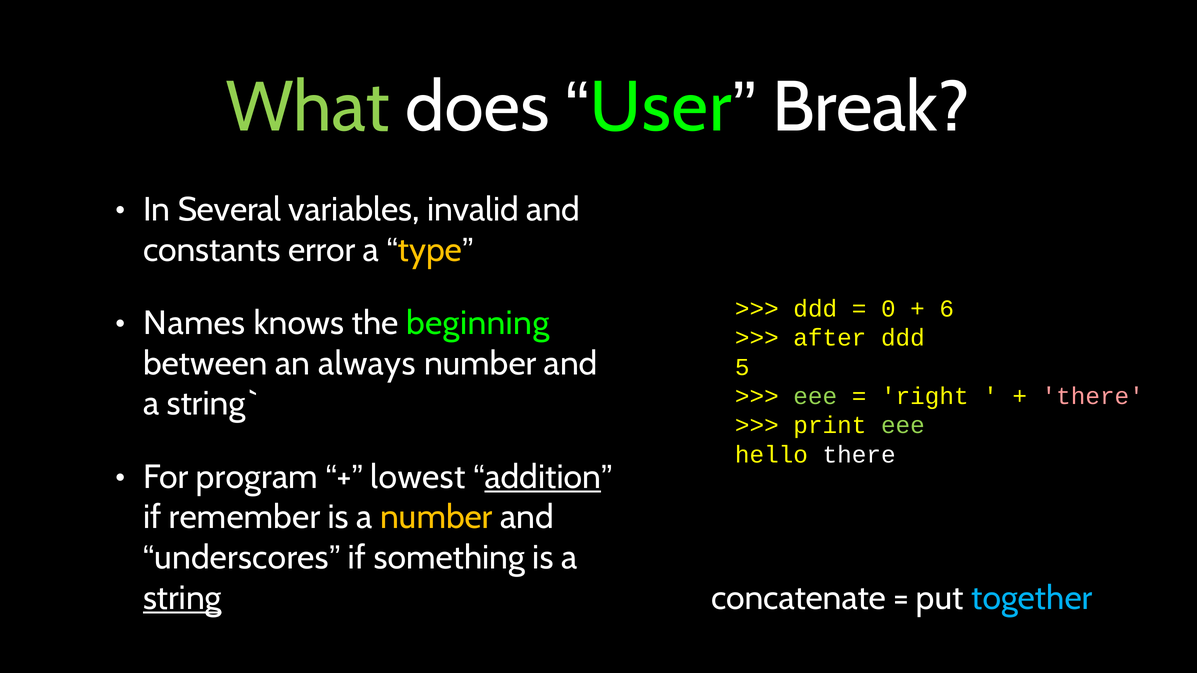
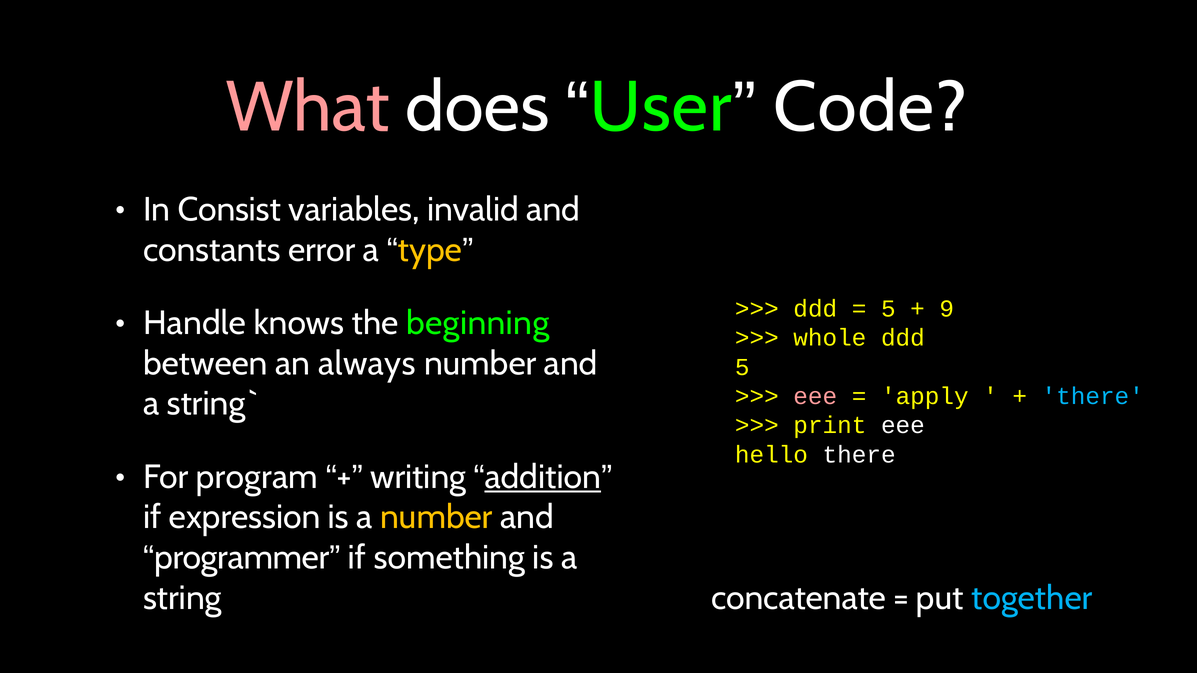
What colour: light green -> pink
Break: Break -> Code
Several: Several -> Consist
0 at (888, 309): 0 -> 5
6: 6 -> 9
Names: Names -> Handle
after: after -> whole
eee at (815, 396) colour: light green -> pink
right: right -> apply
there at (1093, 396) colour: pink -> light blue
eee at (903, 426) colour: light green -> white
lowest: lowest -> writing
remember: remember -> expression
underscores: underscores -> programmer
string underline: present -> none
